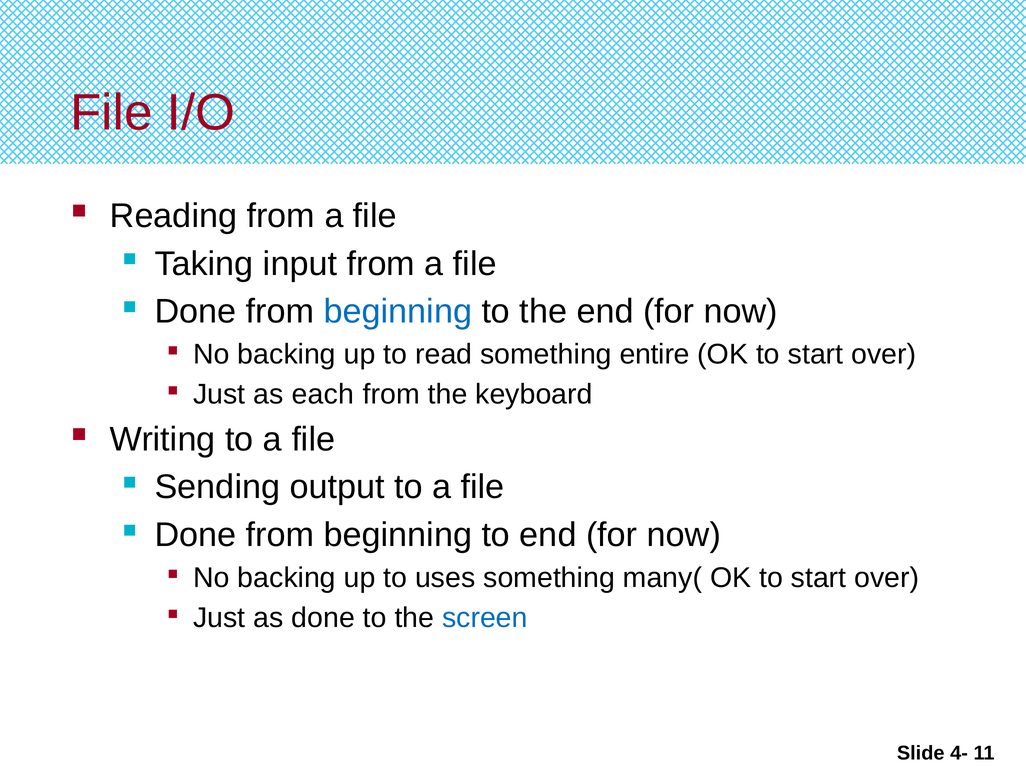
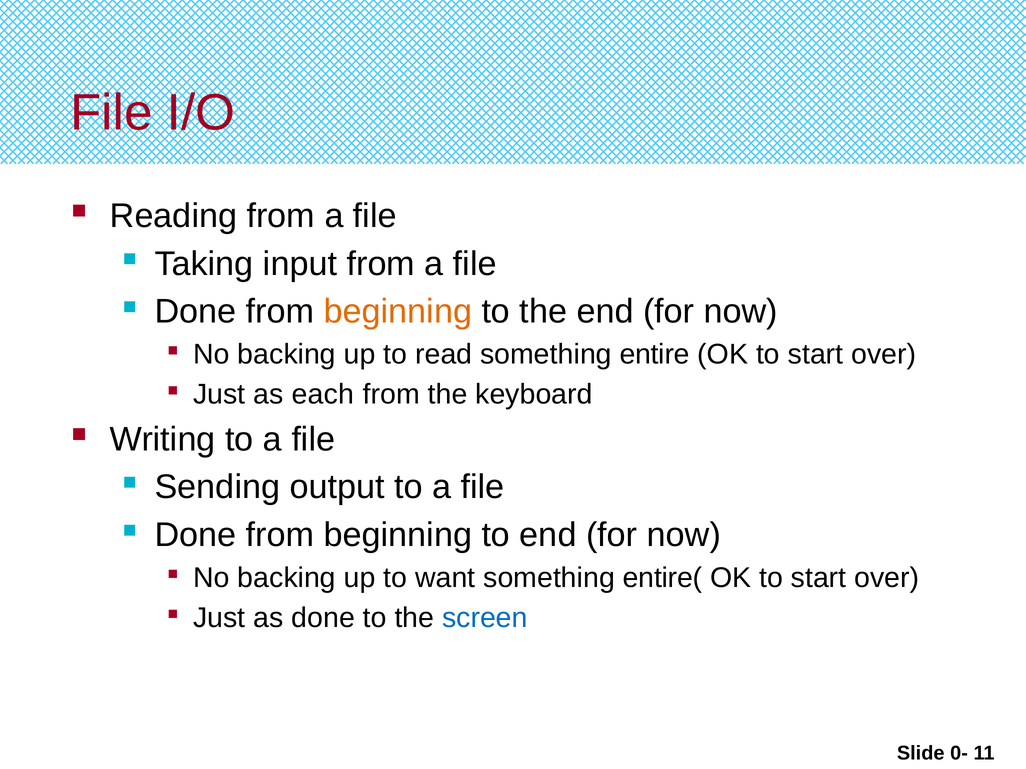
beginning at (398, 312) colour: blue -> orange
uses: uses -> want
many(: many( -> entire(
4-: 4- -> 0-
